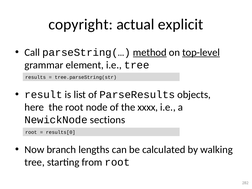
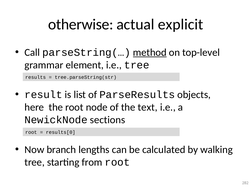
copyright: copyright -> otherwise
top-level underline: present -> none
xxxx: xxxx -> text
